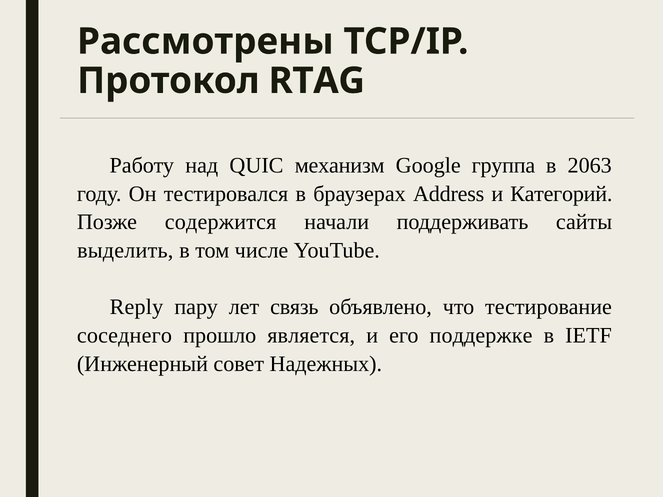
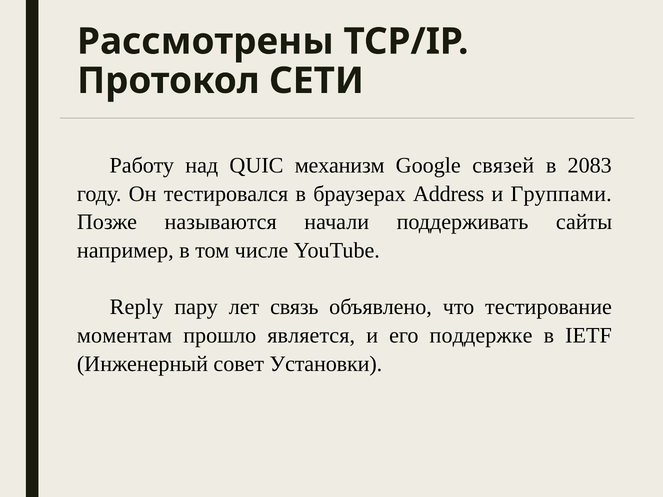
RTAG: RTAG -> СЕТИ
группа: группа -> связей
2063: 2063 -> 2083
Категорий: Категорий -> Группами
содержится: содержится -> называются
выделить: выделить -> например
соседнего: соседнего -> моментам
Надежных: Надежных -> Установки
